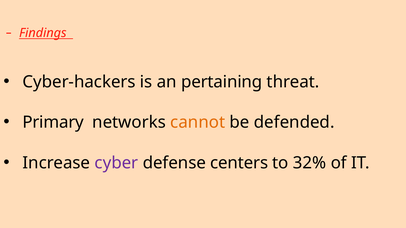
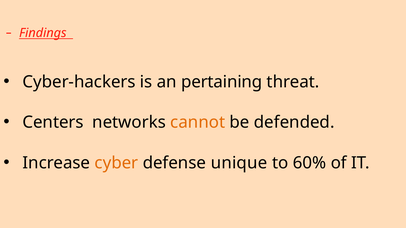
Primary: Primary -> Centers
cyber colour: purple -> orange
centers: centers -> unique
32%: 32% -> 60%
